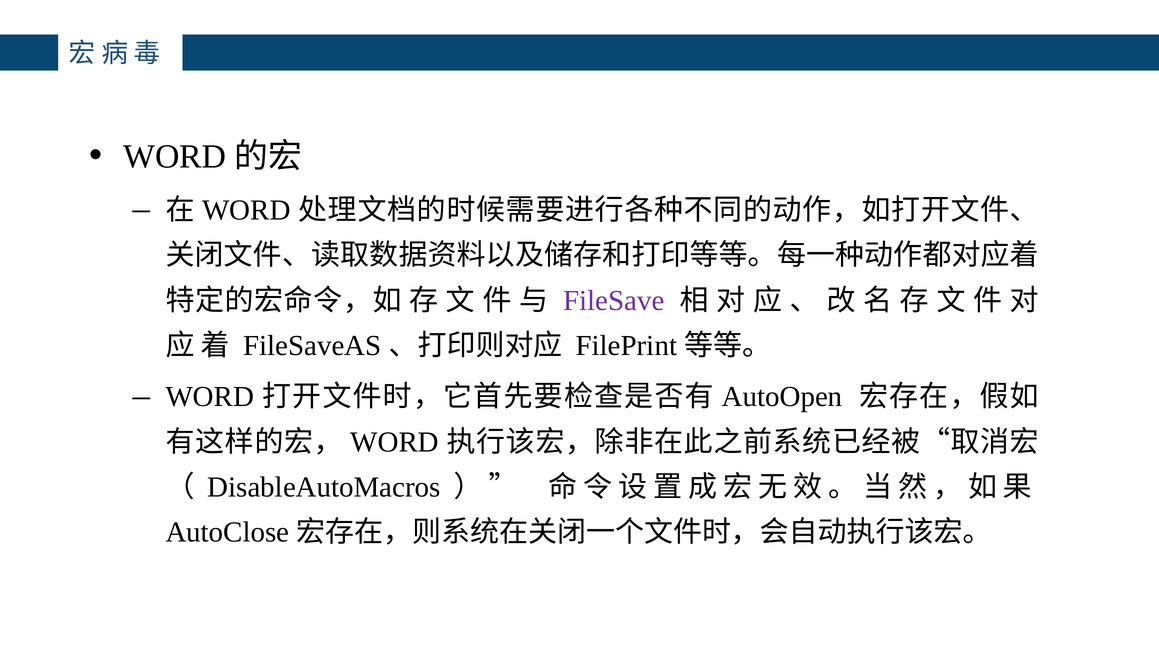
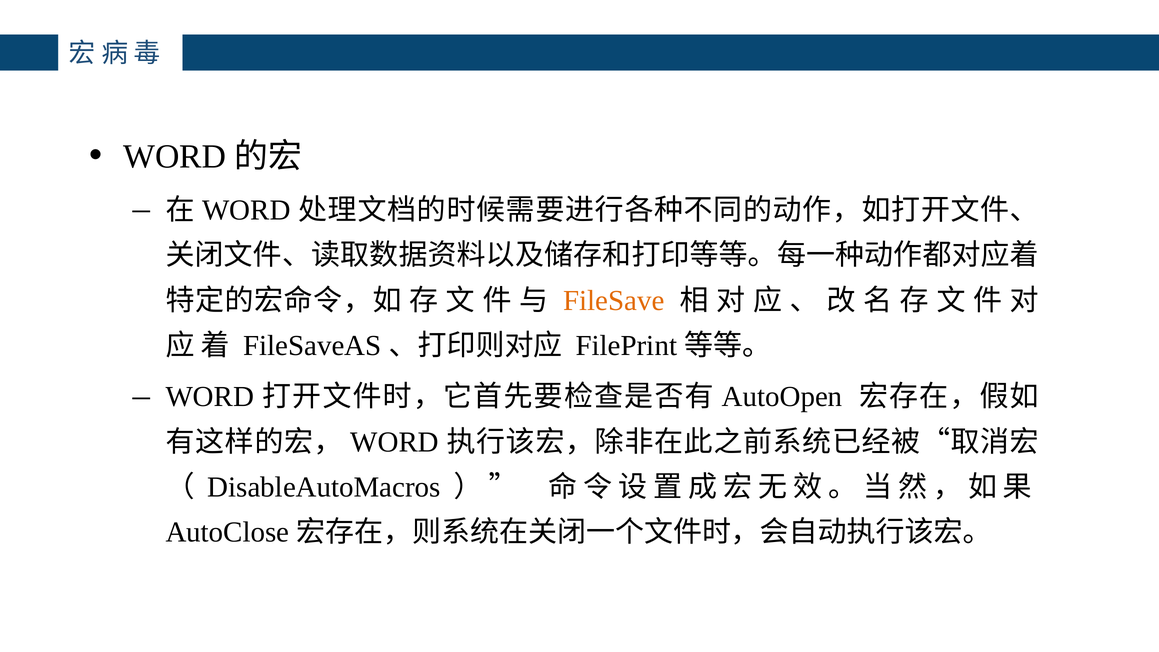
FileSave colour: purple -> orange
